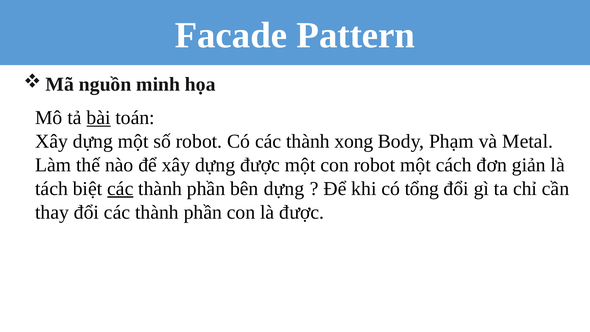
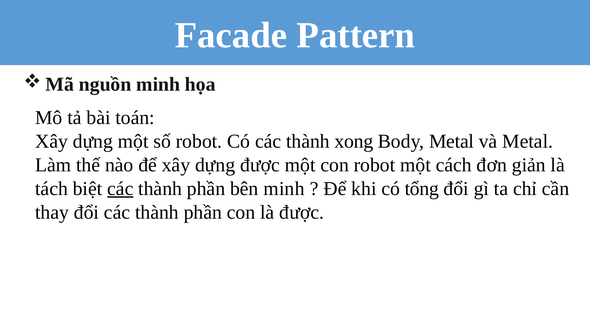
bài underline: present -> none
Body Phạm: Phạm -> Metal
bên dựng: dựng -> minh
